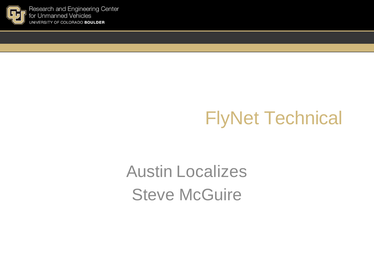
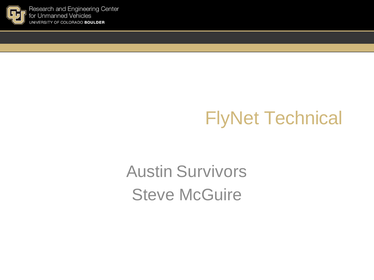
Localizes: Localizes -> Survivors
